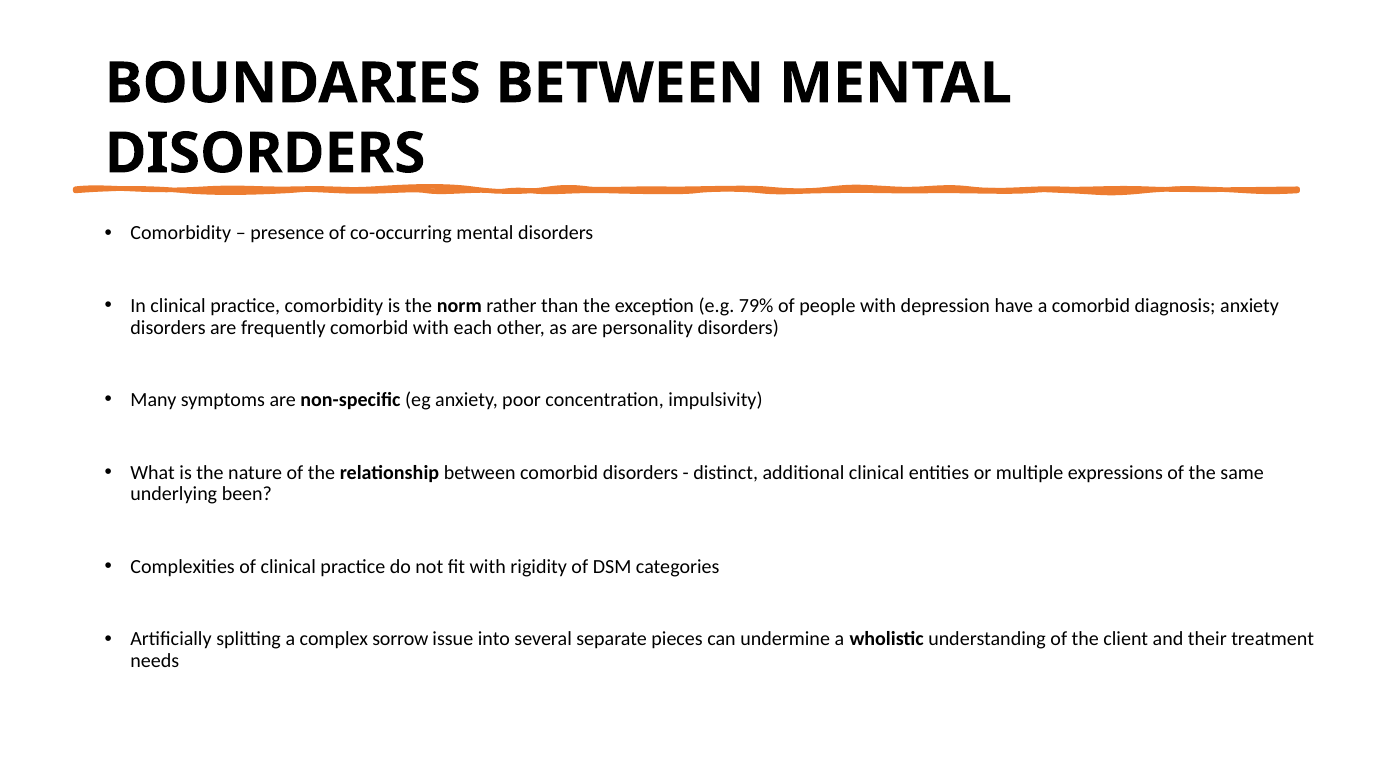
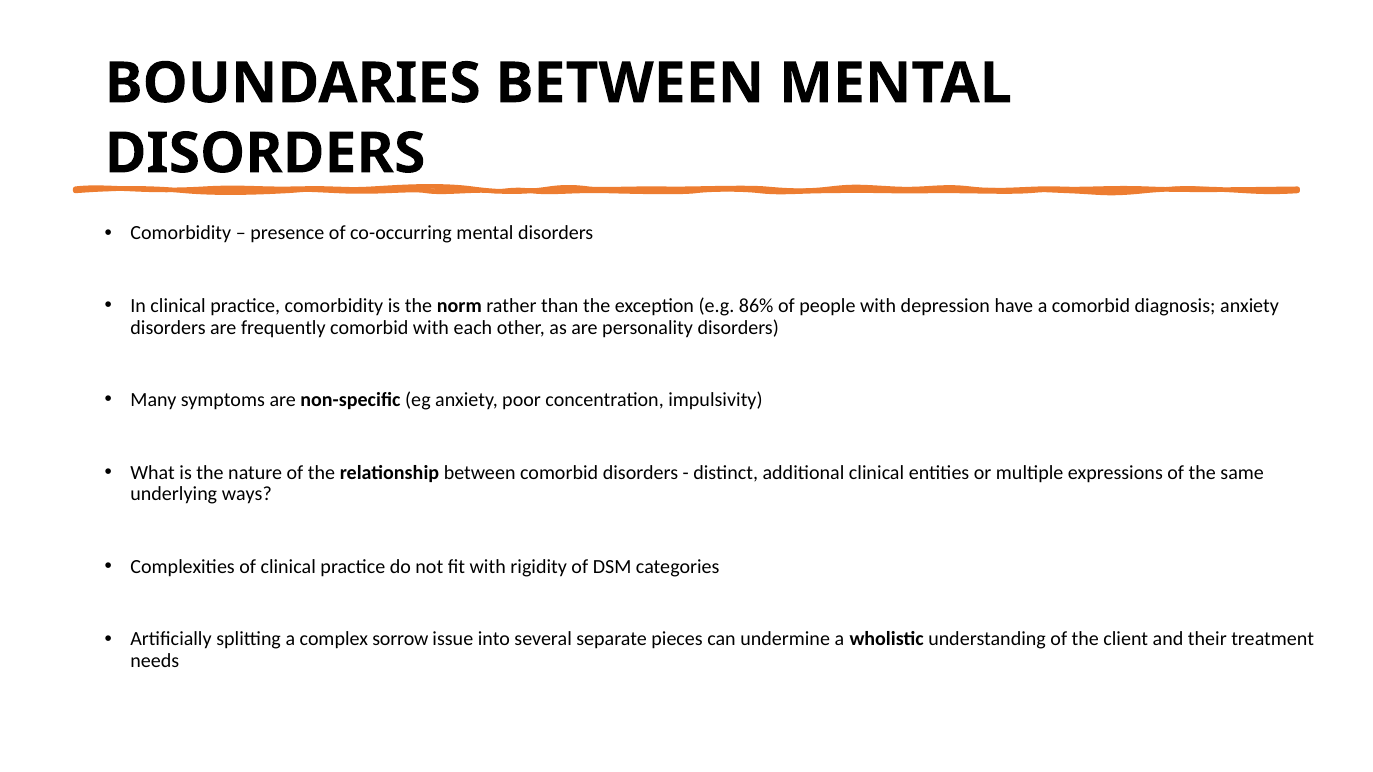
79%: 79% -> 86%
been: been -> ways
